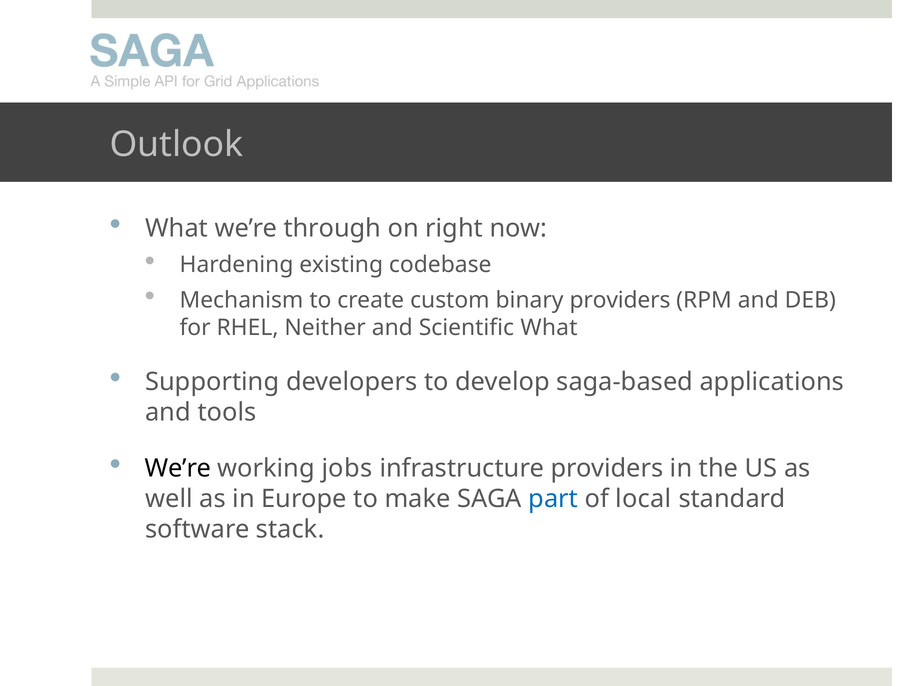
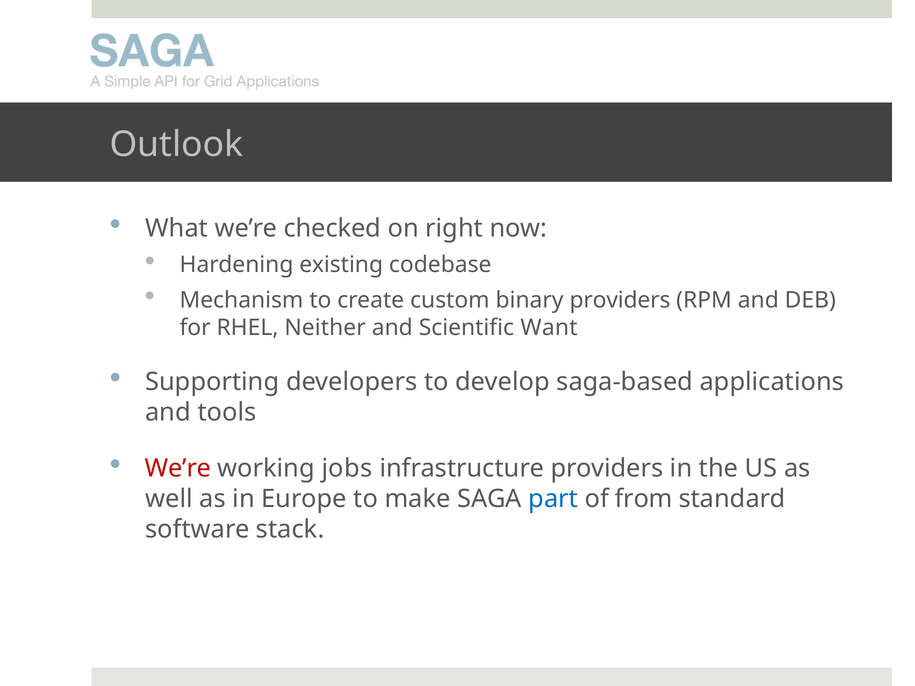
through: through -> checked
Scientific What: What -> Want
We’re at (178, 469) colour: black -> red
local: local -> from
